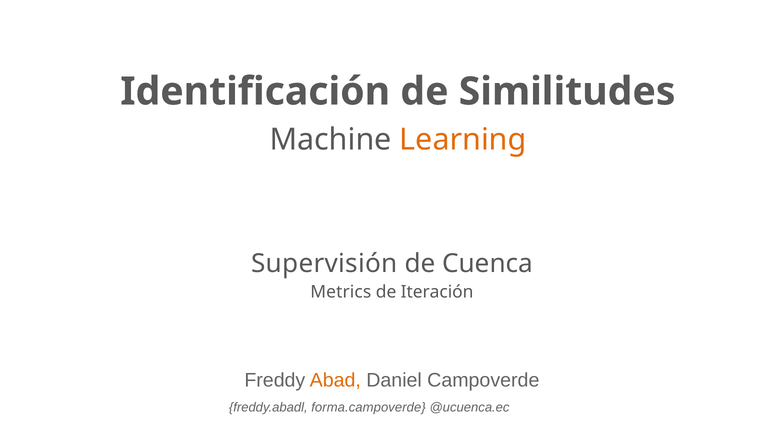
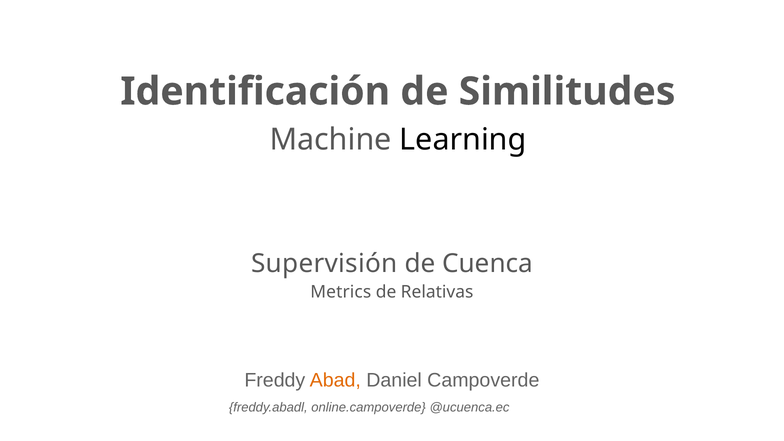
Learning colour: orange -> black
Iteración: Iteración -> Relativas
forma.campoverde: forma.campoverde -> online.campoverde
